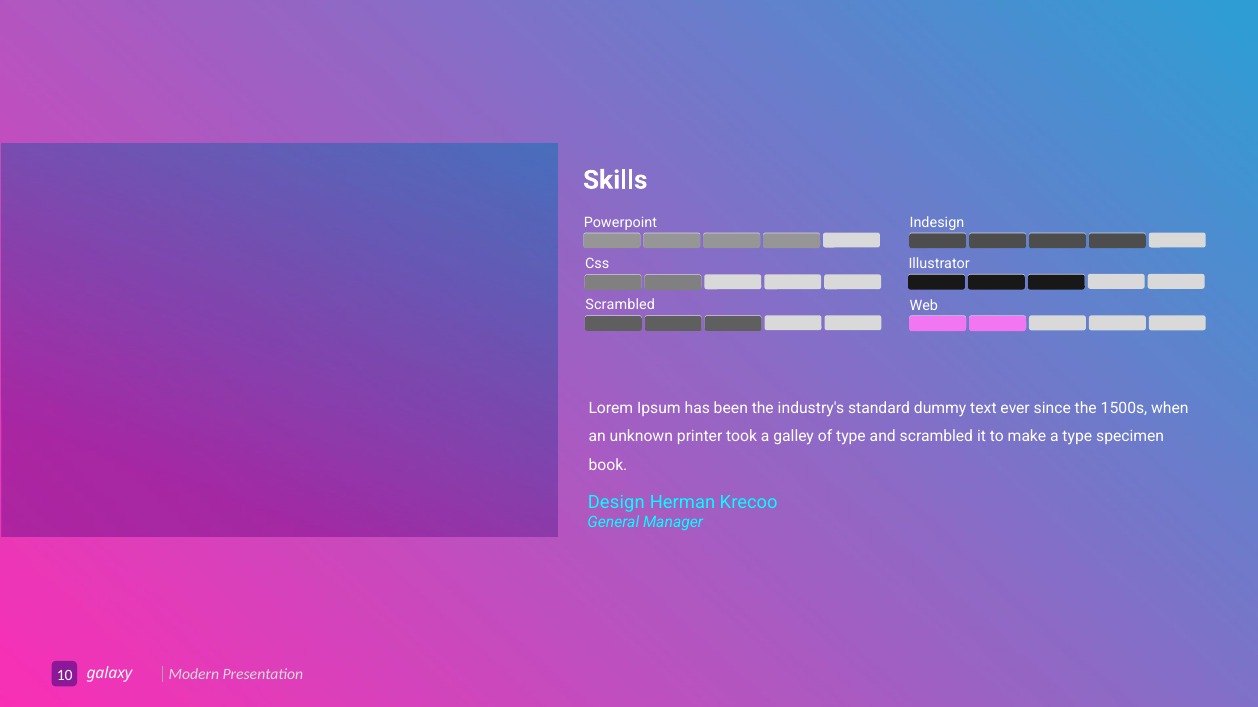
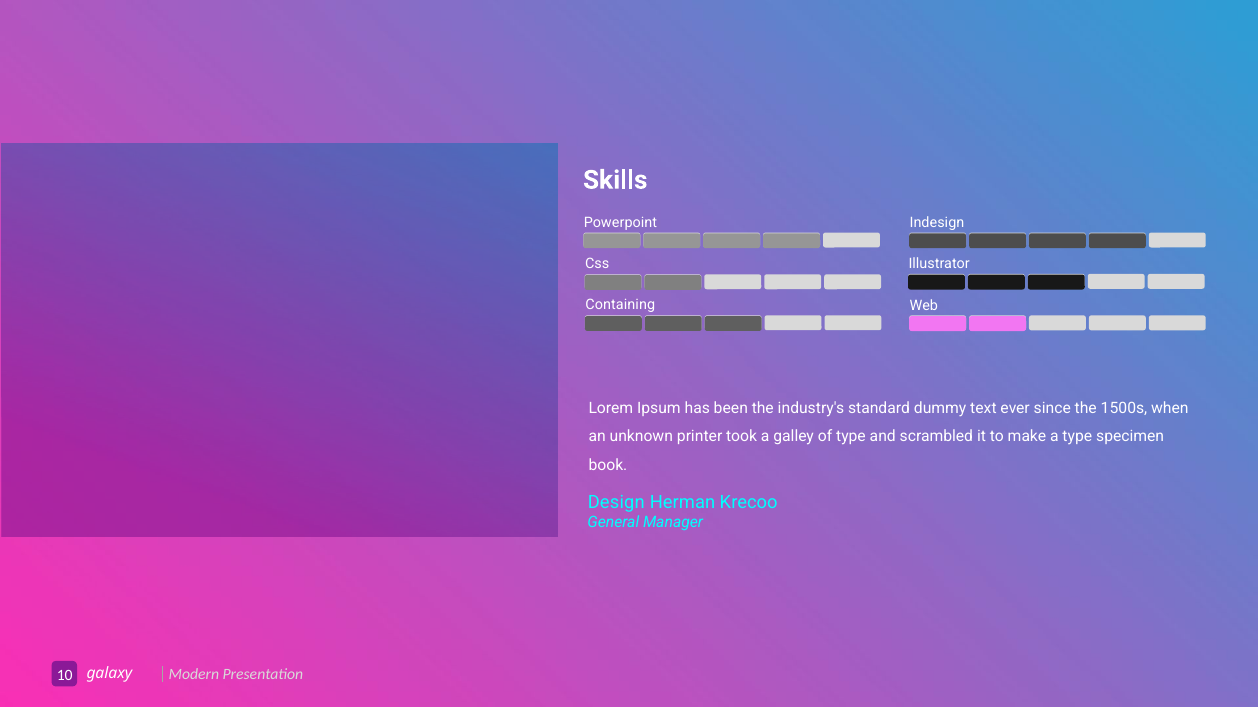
Scrambled at (620, 305): Scrambled -> Containing
